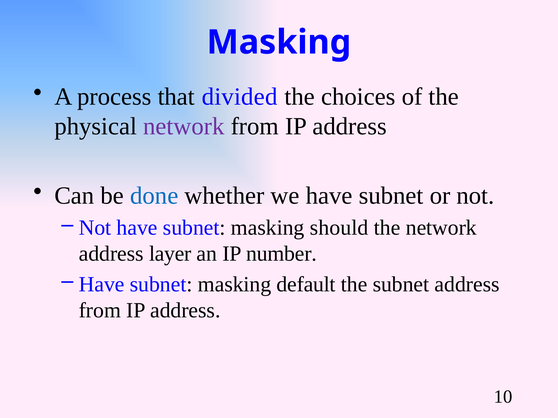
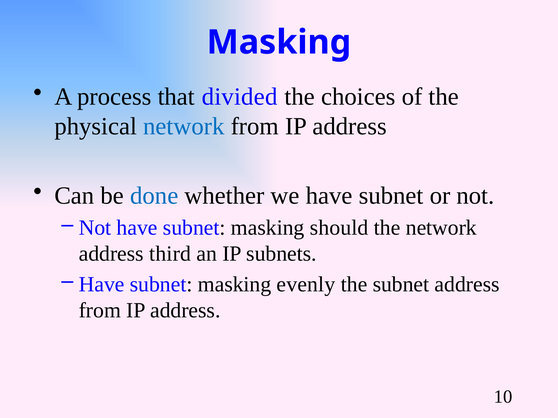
network at (184, 127) colour: purple -> blue
layer: layer -> third
number: number -> subnets
default: default -> evenly
